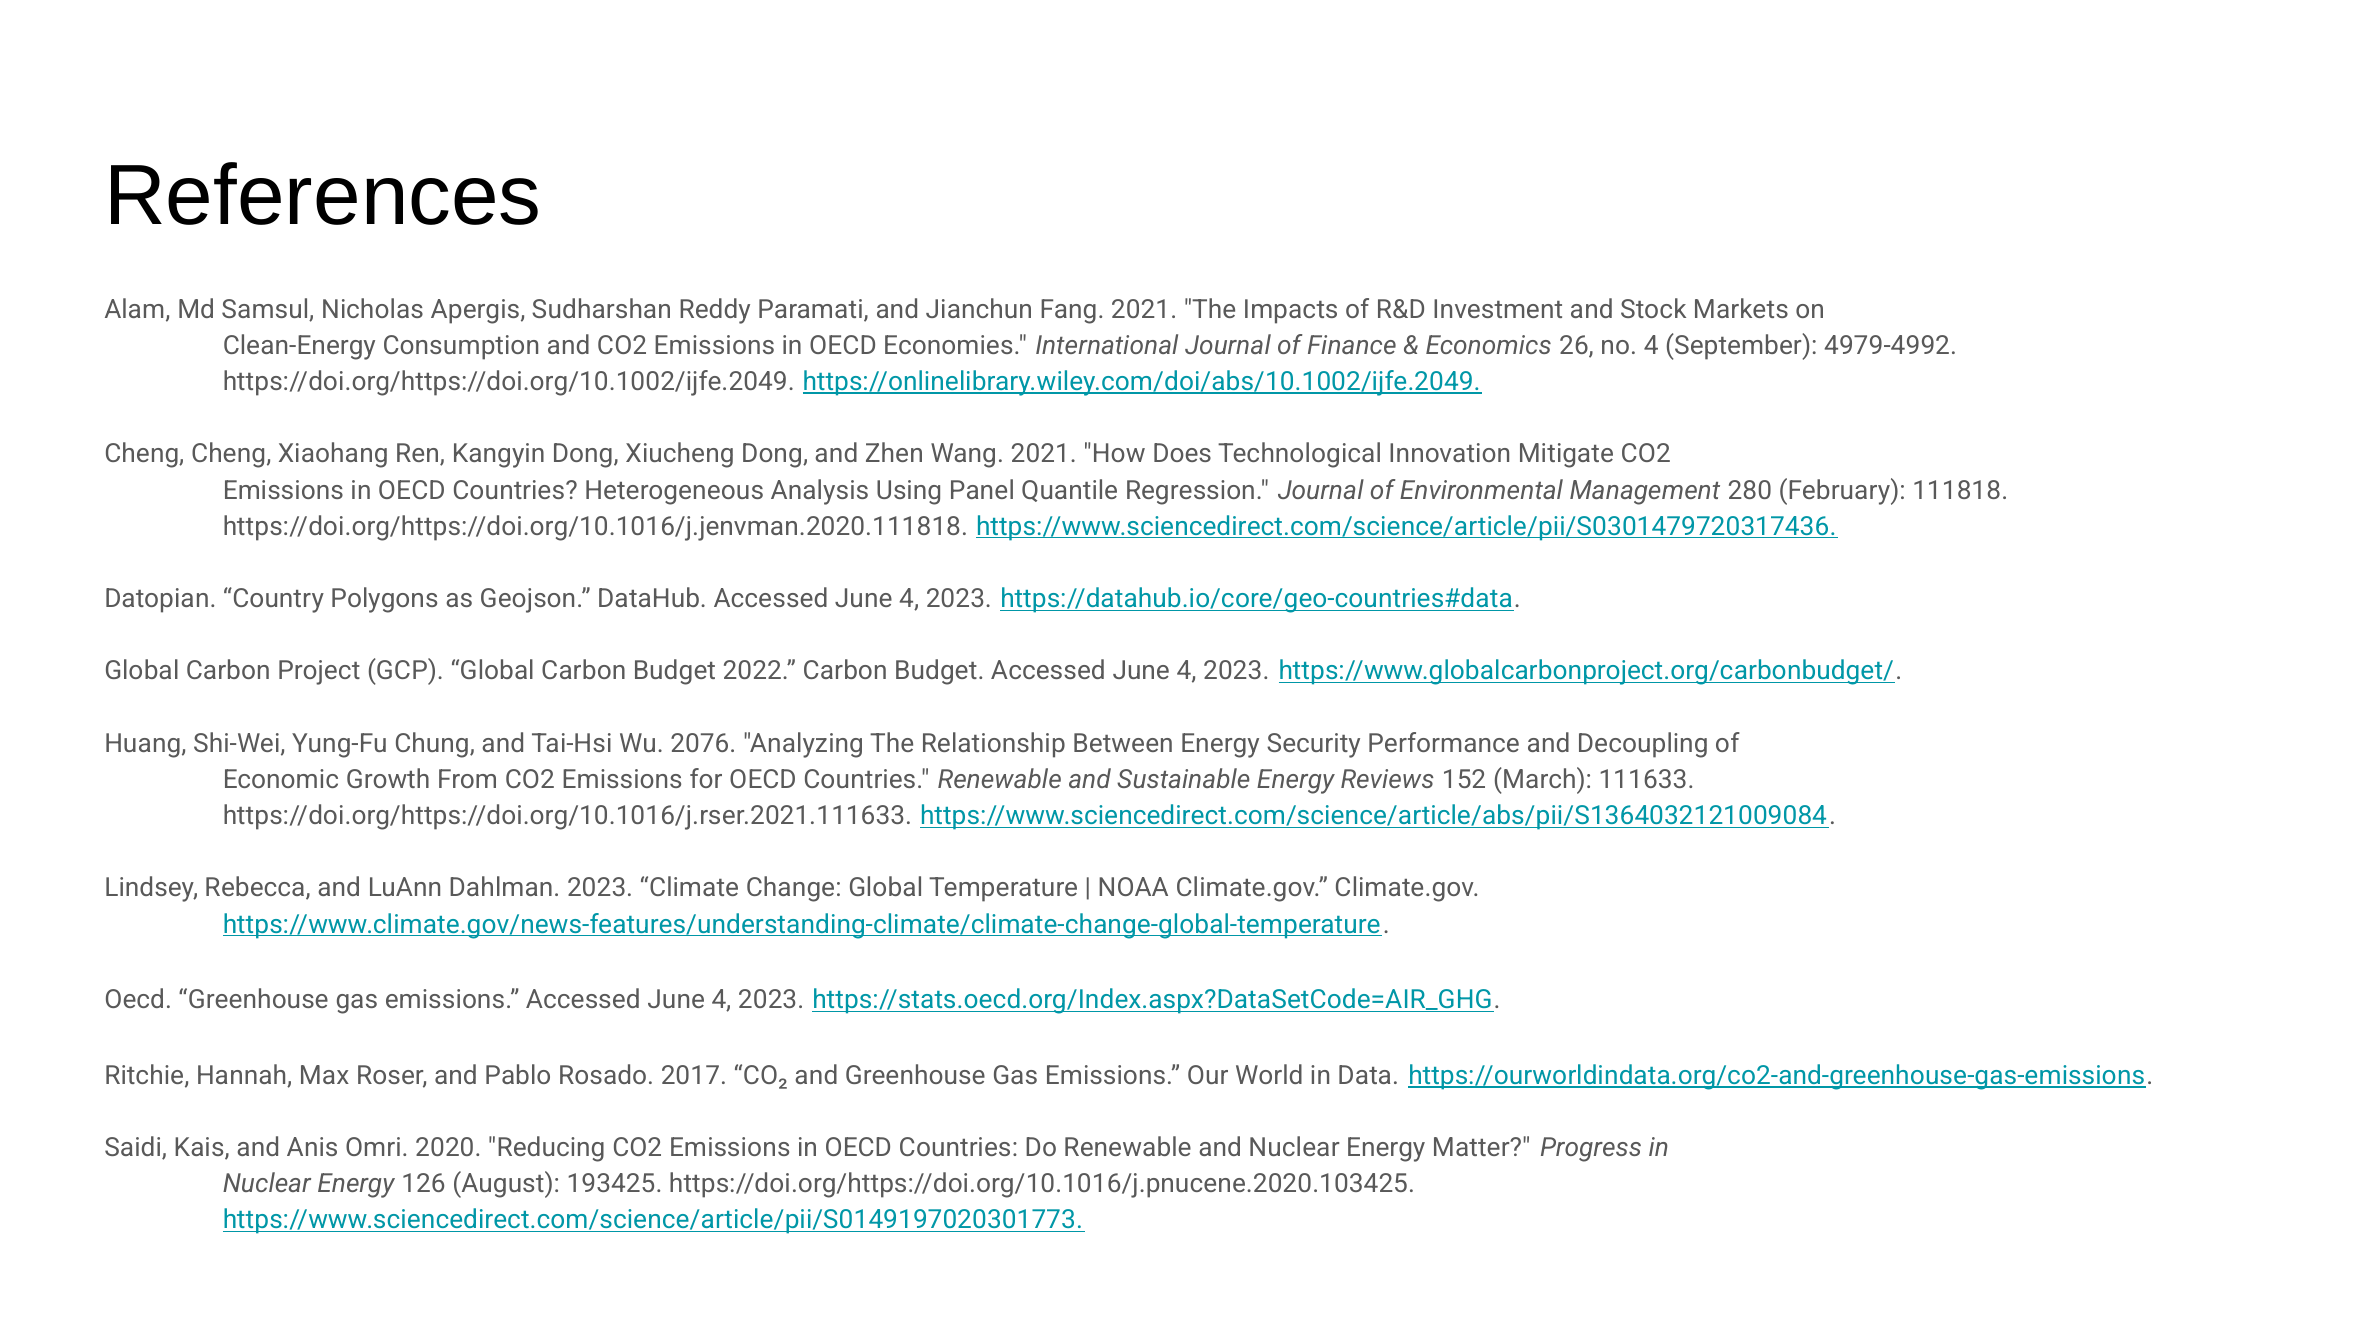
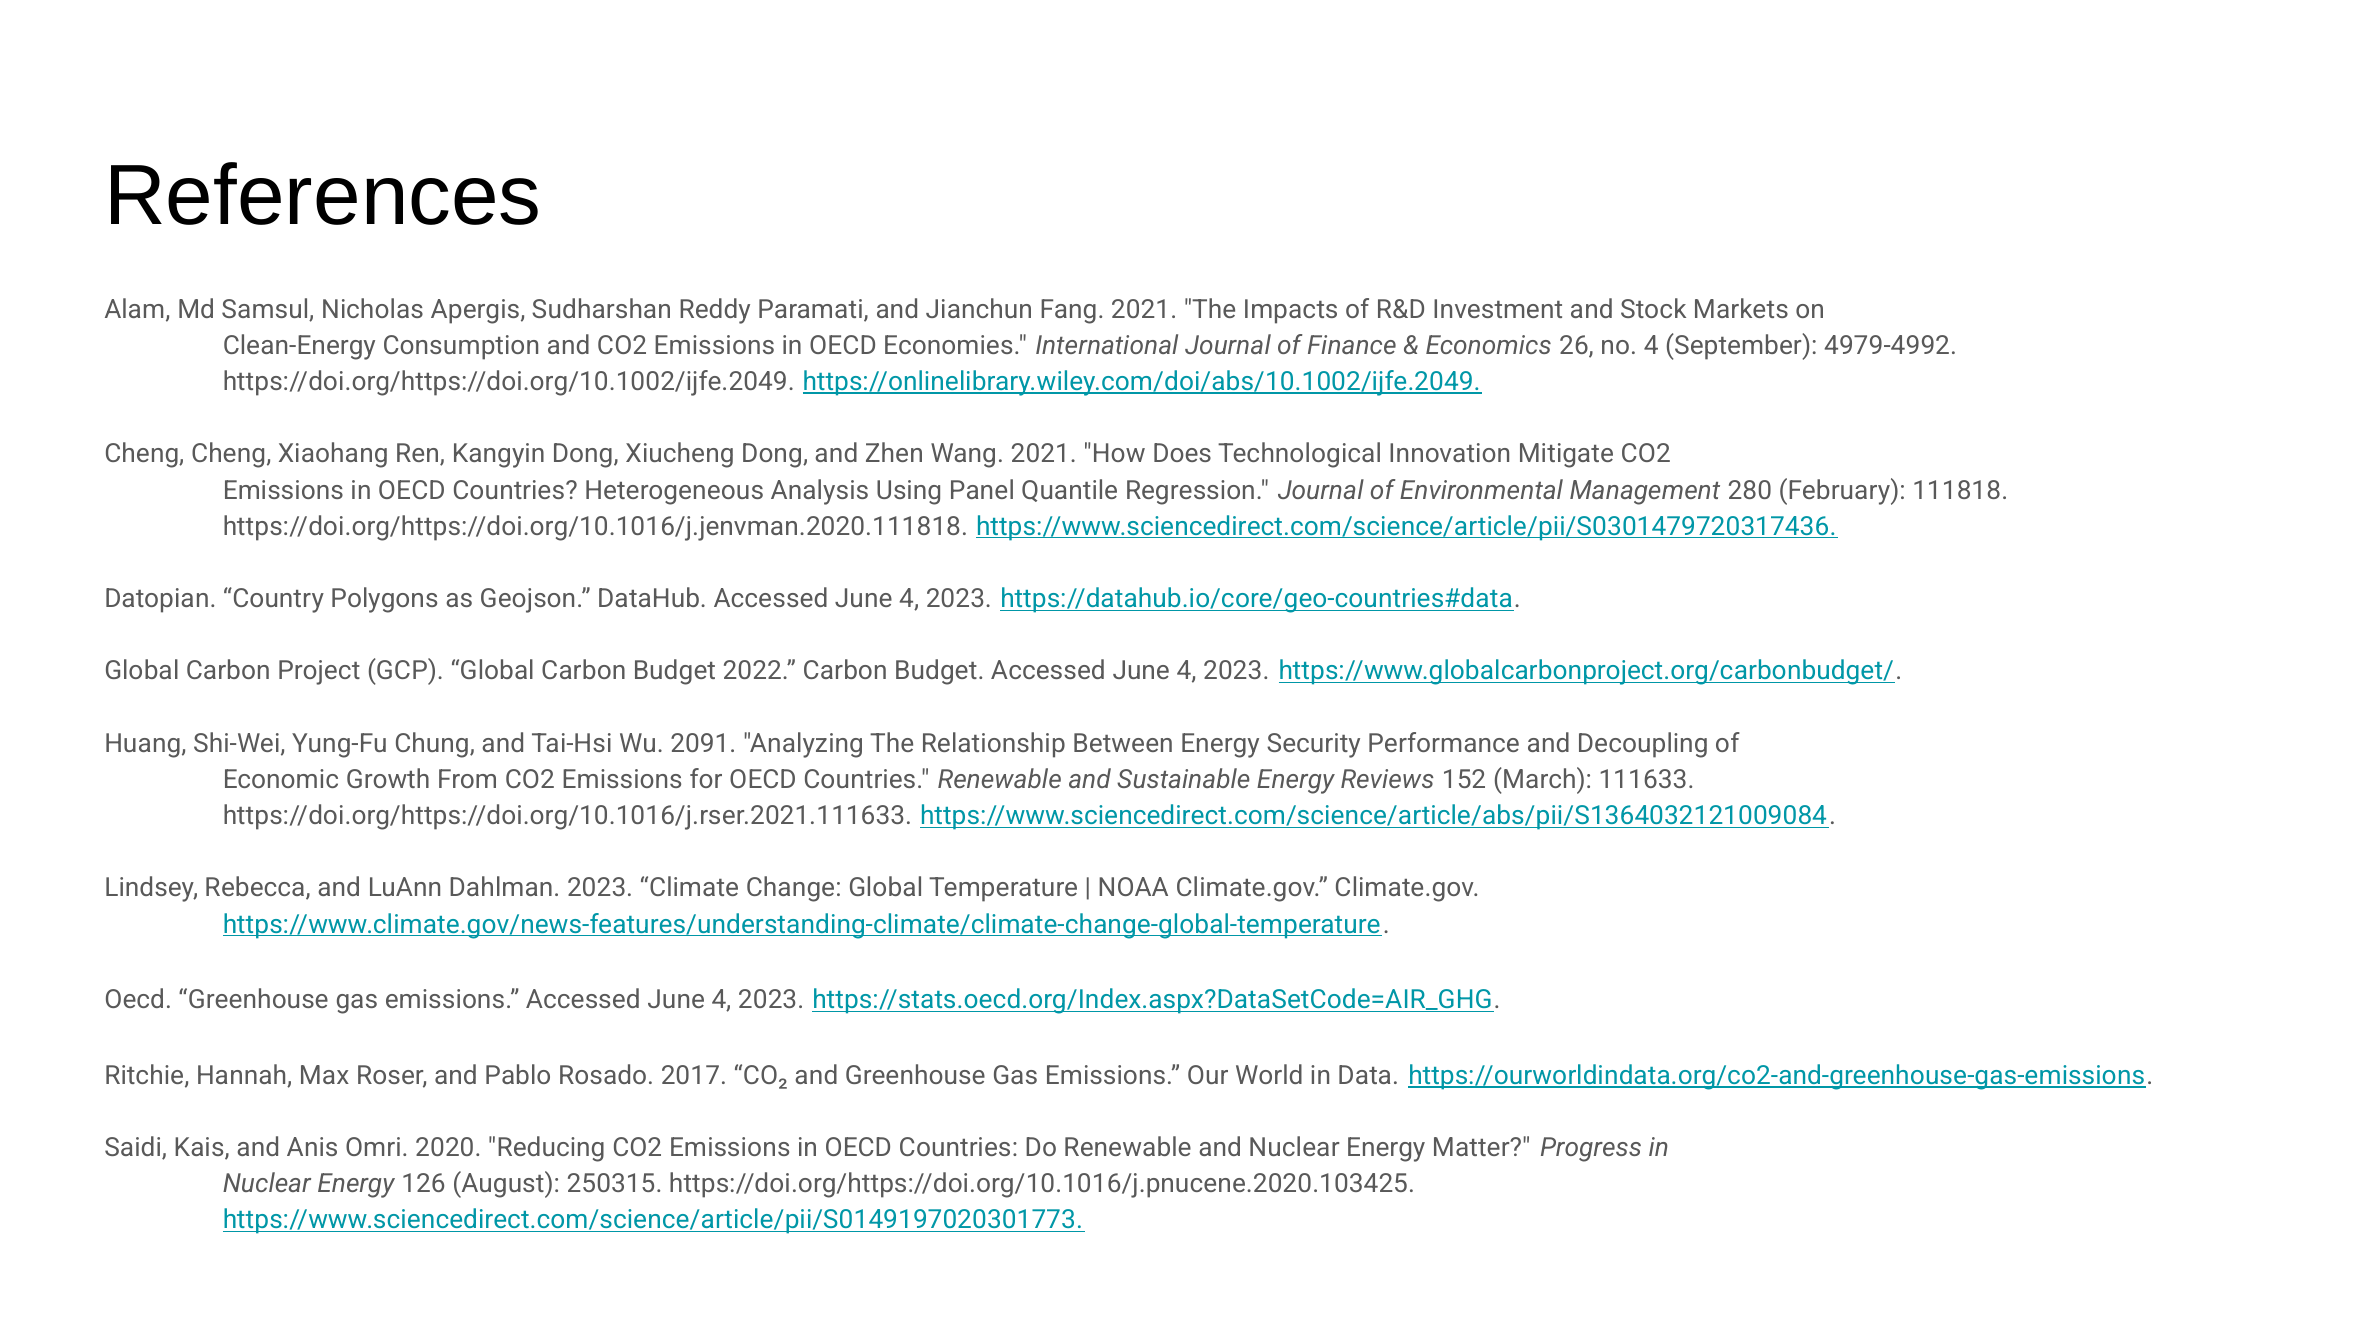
2076: 2076 -> 2091
193425: 193425 -> 250315
